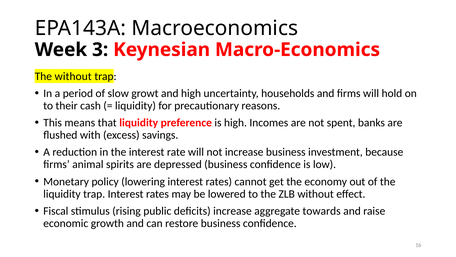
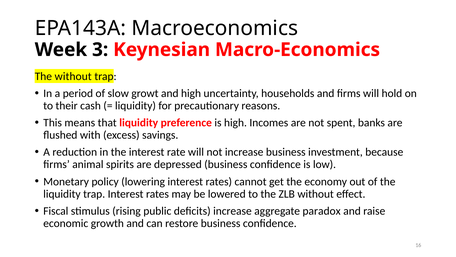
towards: towards -> paradox
